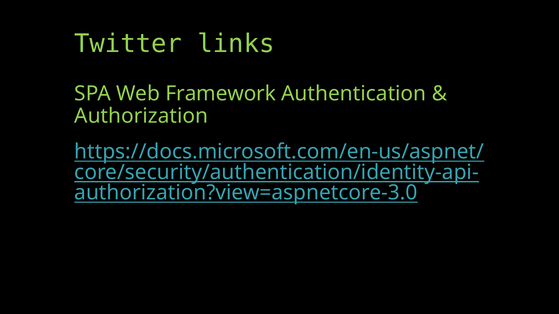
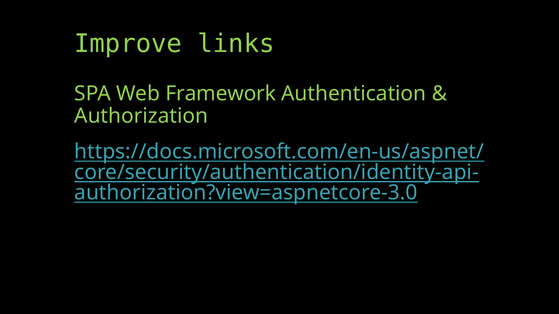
Twitter: Twitter -> Improve
